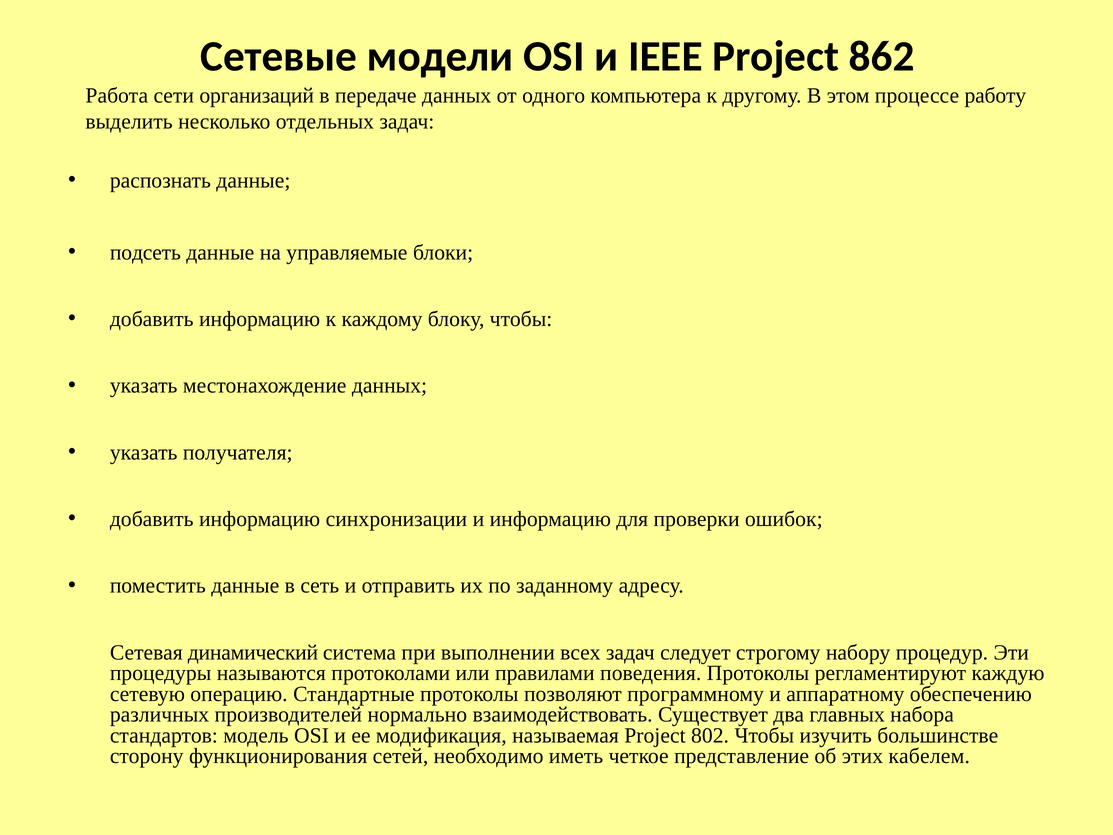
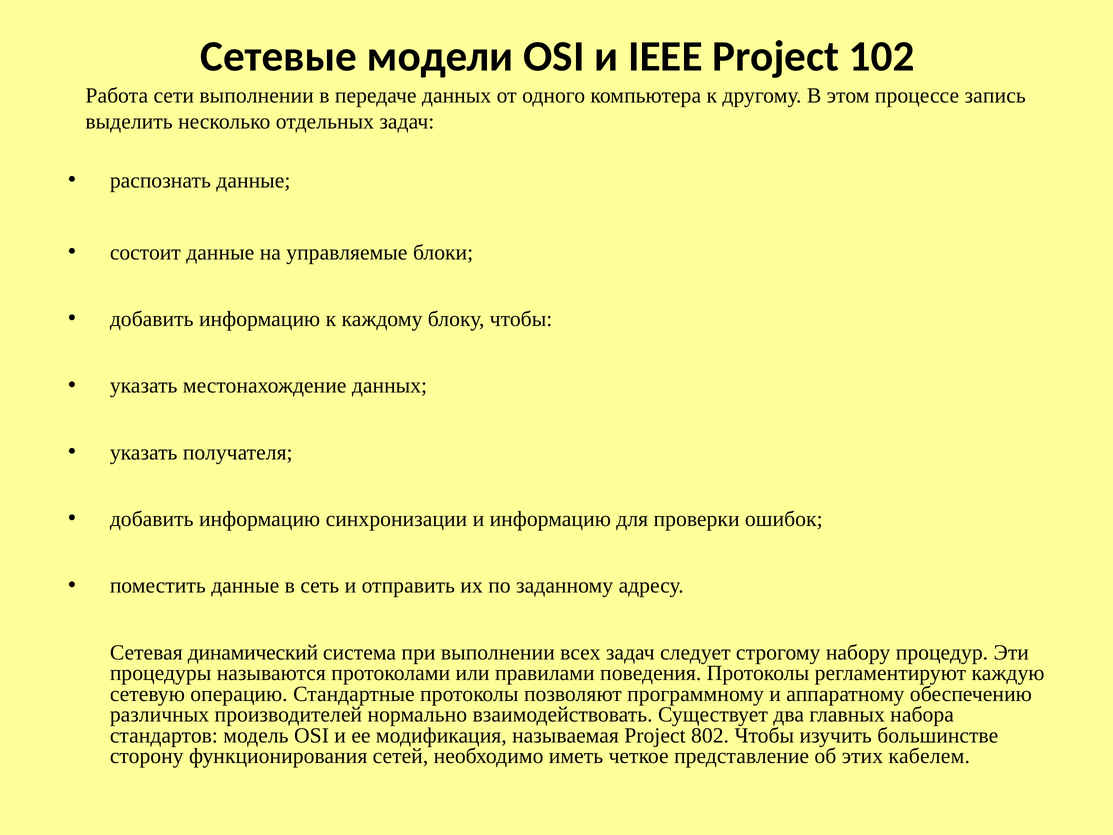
862: 862 -> 102
сети организаций: организаций -> выполнении
работу: работу -> запись
подсеть: подсеть -> состоит
